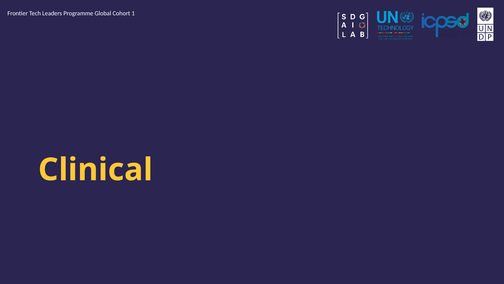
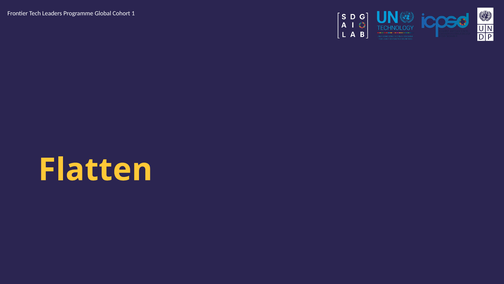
Clinical: Clinical -> Flatten
